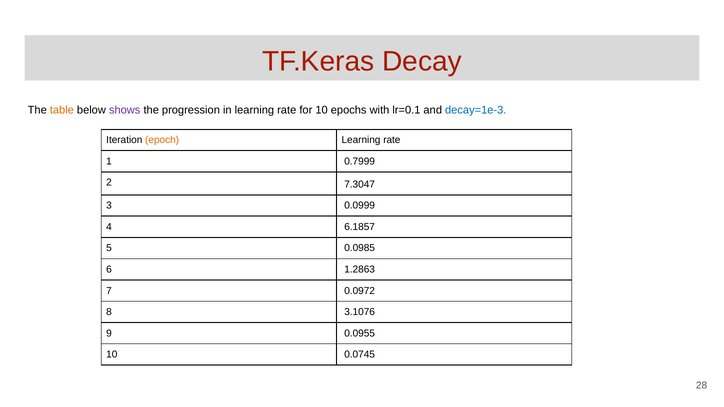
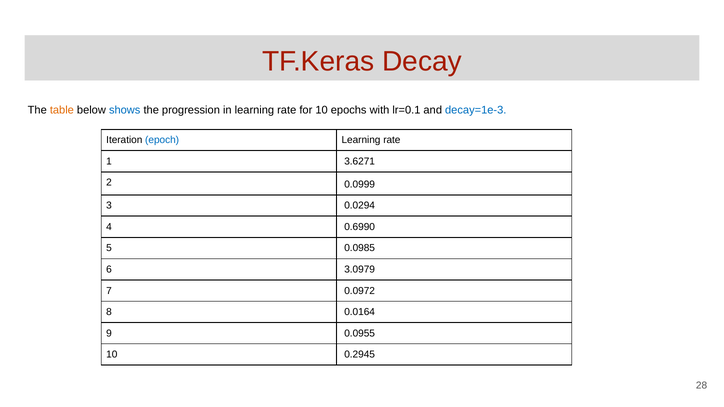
shows colour: purple -> blue
epoch colour: orange -> blue
0.7999: 0.7999 -> 3.6271
7.3047: 7.3047 -> 0.0999
0.0999: 0.0999 -> 0.0294
6.1857: 6.1857 -> 0.6990
1.2863: 1.2863 -> 3.0979
3.1076: 3.1076 -> 0.0164
0.0745: 0.0745 -> 0.2945
